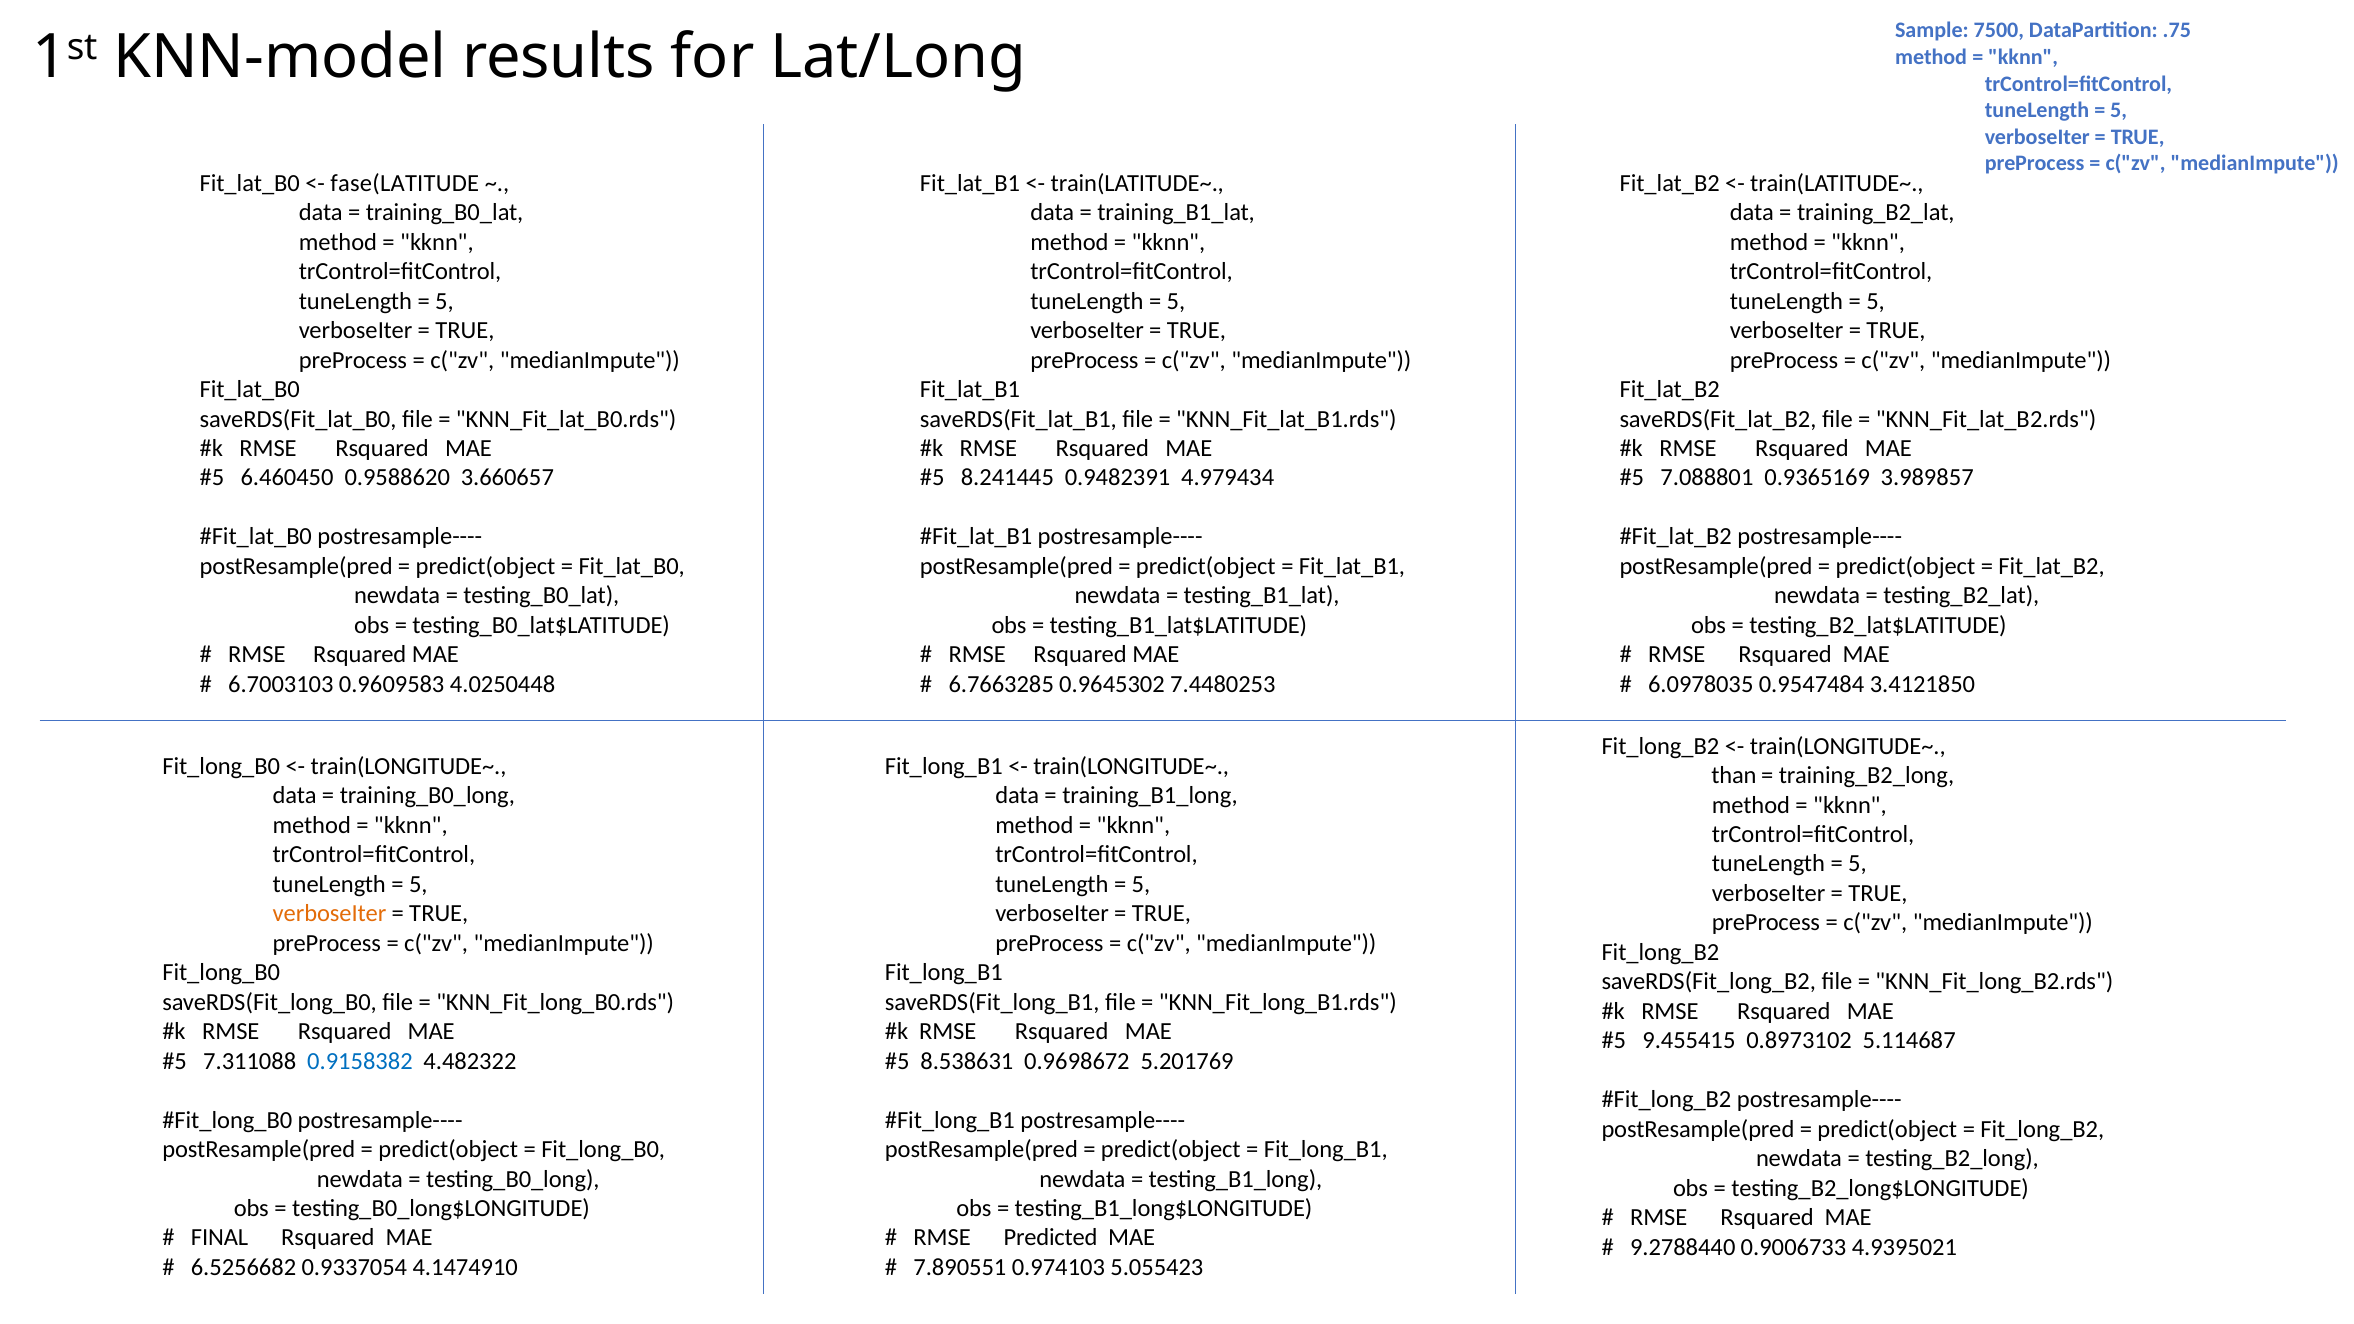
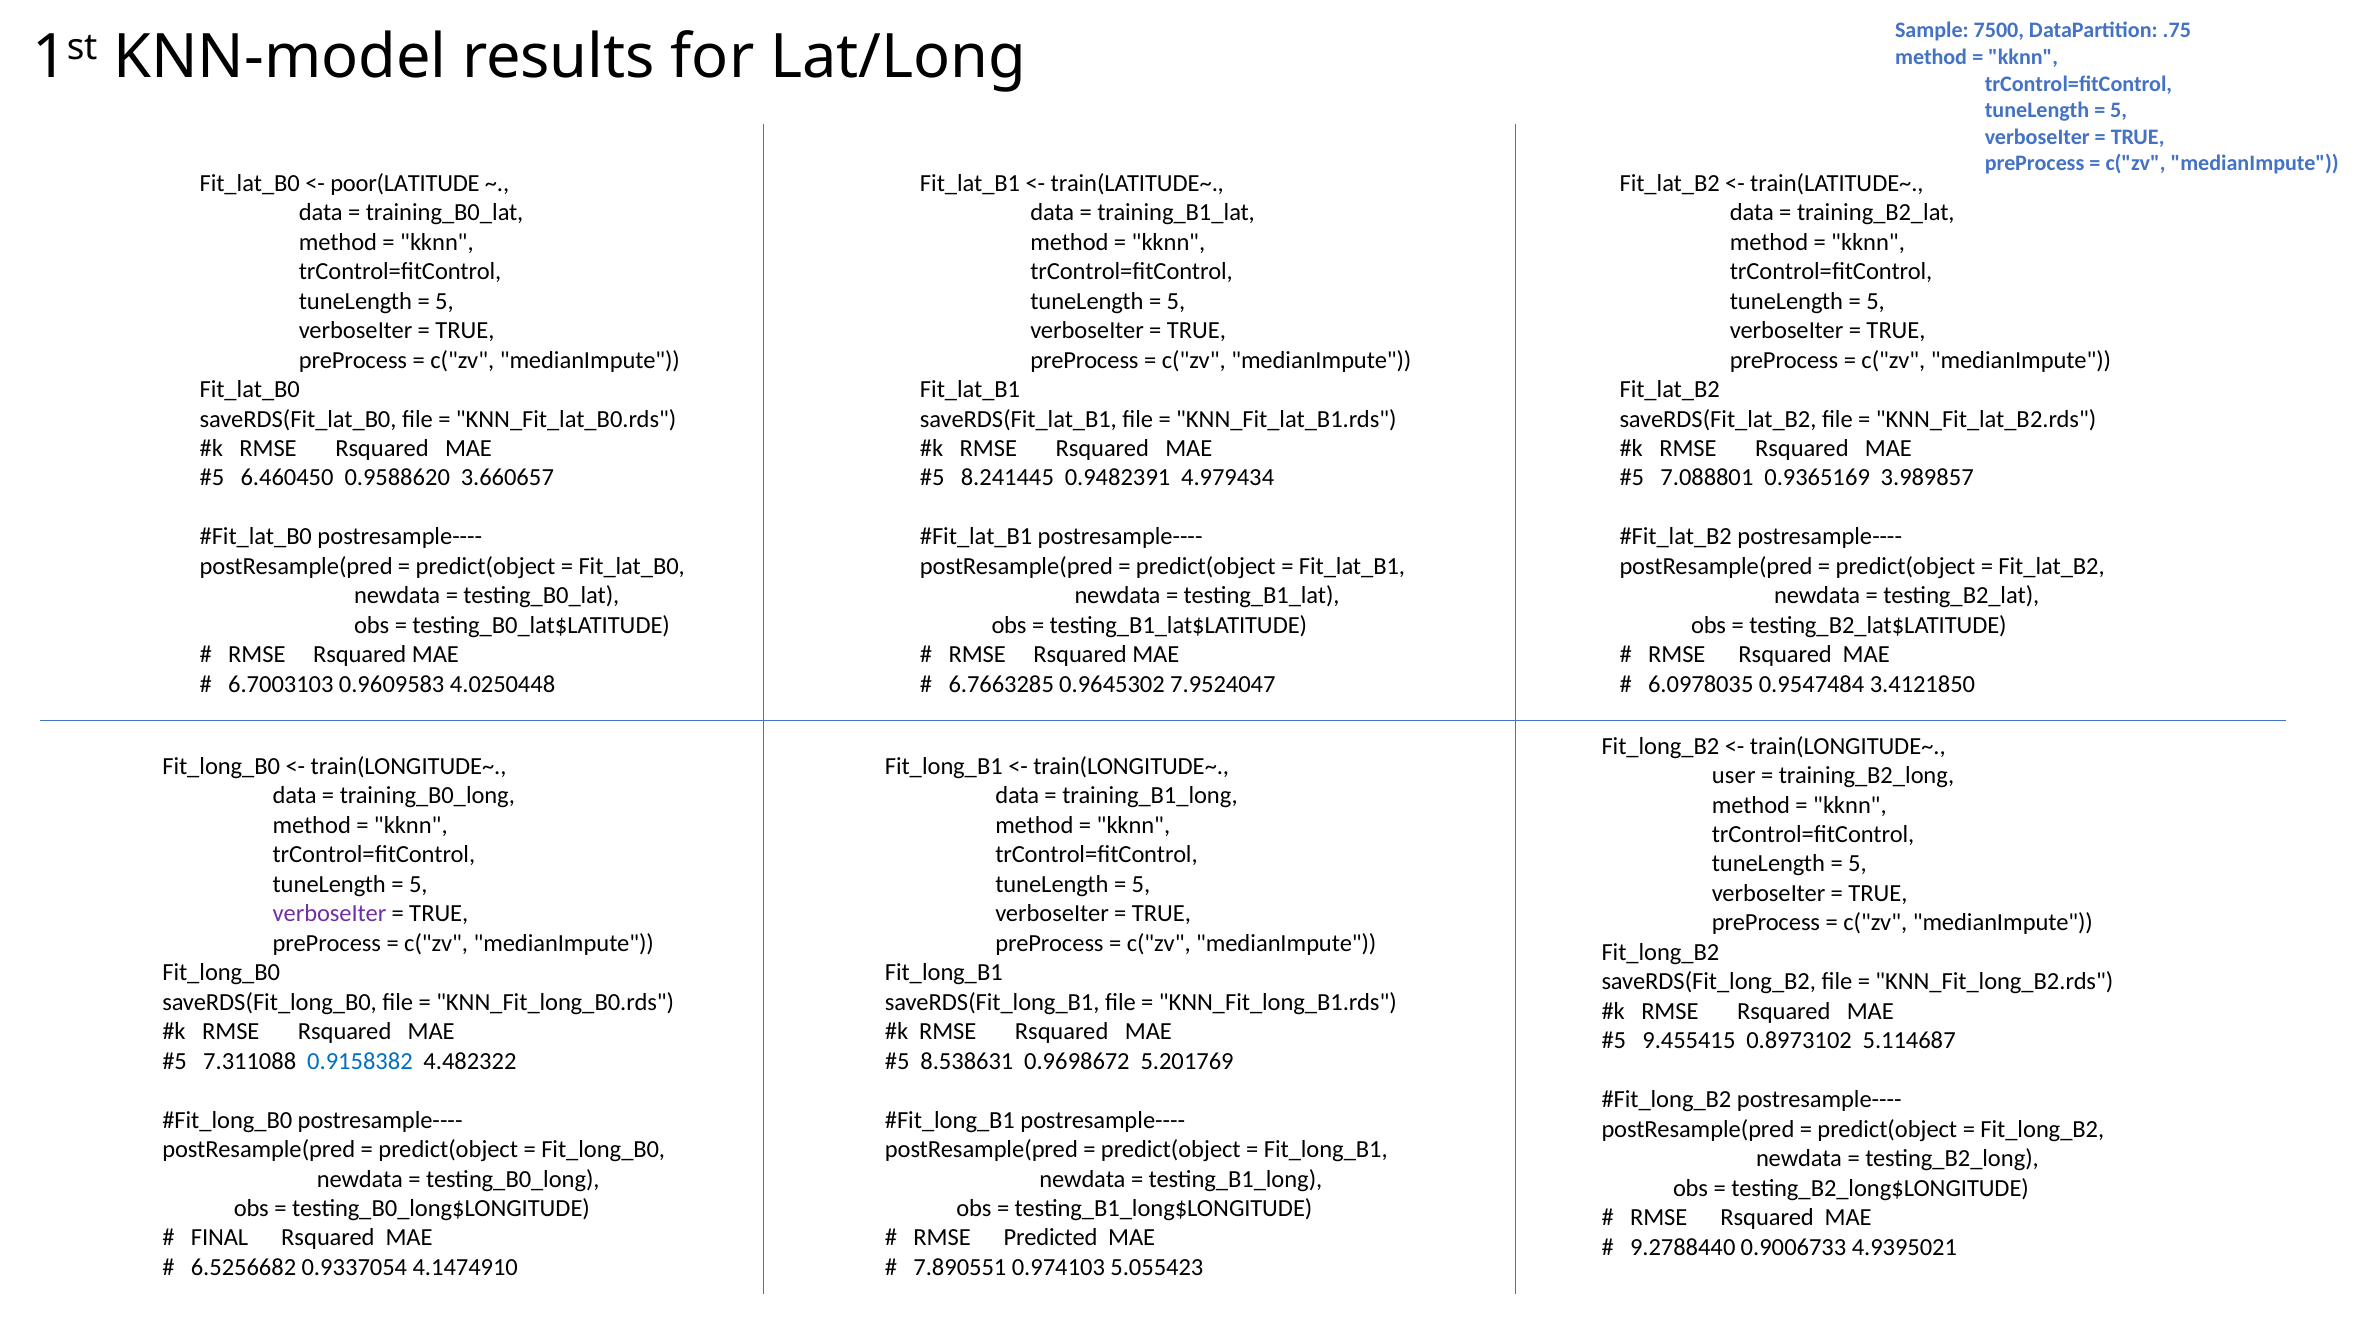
fase(LATITUDE: fase(LATITUDE -> poor(LATITUDE
7.4480253: 7.4480253 -> 7.9524047
than: than -> user
verboseIter at (330, 914) colour: orange -> purple
